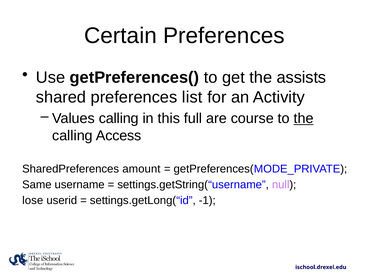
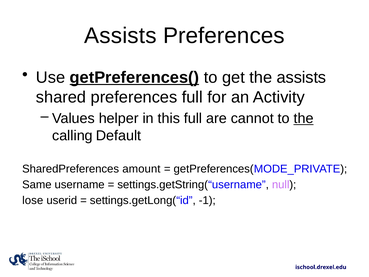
Certain at (120, 36): Certain -> Assists
getPreferences( underline: none -> present
preferences list: list -> full
Values calling: calling -> helper
course: course -> cannot
Access: Access -> Default
